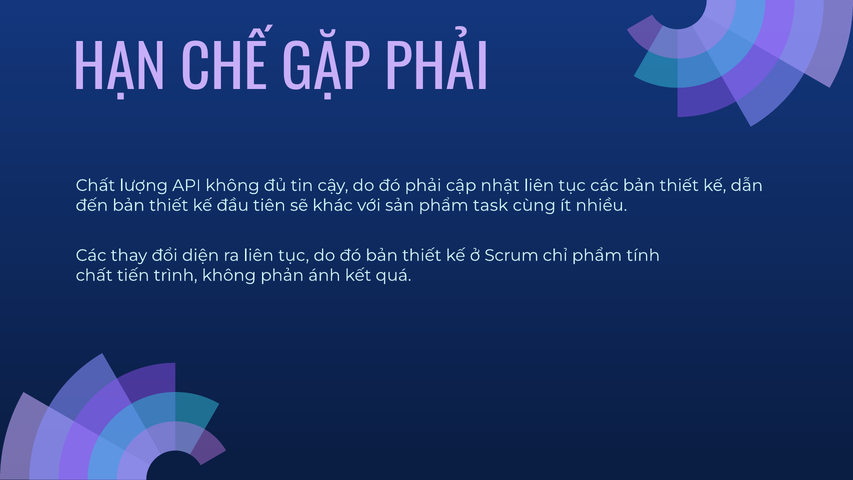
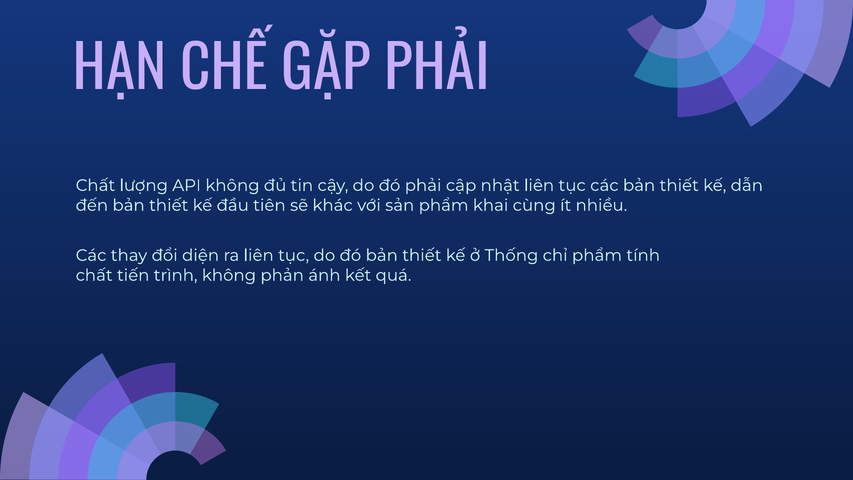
task: task -> khai
Scrum: Scrum -> Thống
